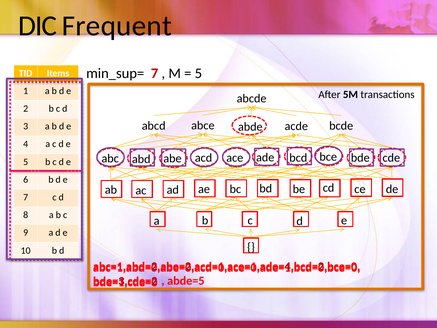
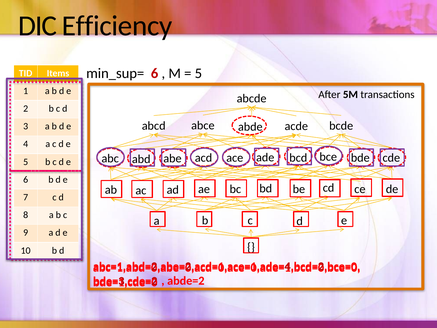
Frequent: Frequent -> Efficiency
min_sup= 7: 7 -> 6
abde=5: abde=5 -> abde=2
